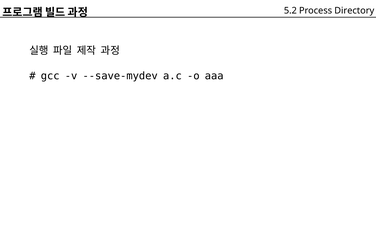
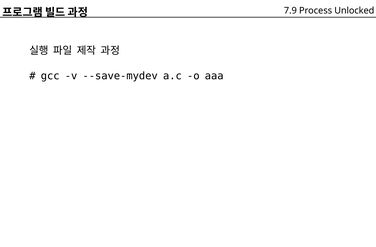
5.2: 5.2 -> 7.9
Directory: Directory -> Unlocked
